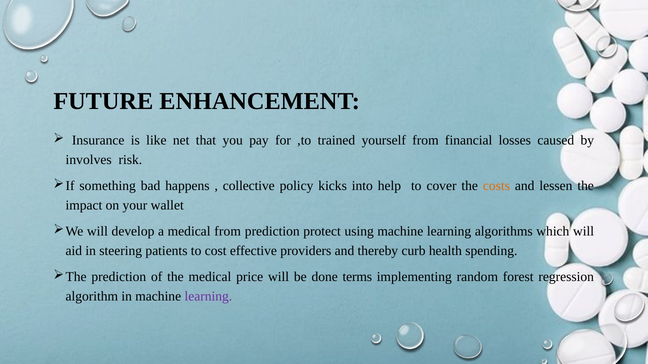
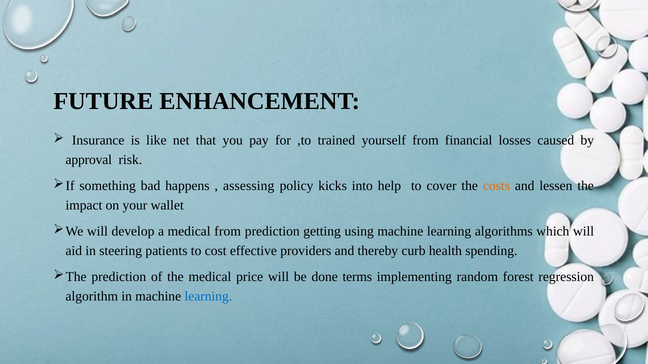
involves: involves -> approval
collective: collective -> assessing
protect: protect -> getting
learning at (208, 297) colour: purple -> blue
